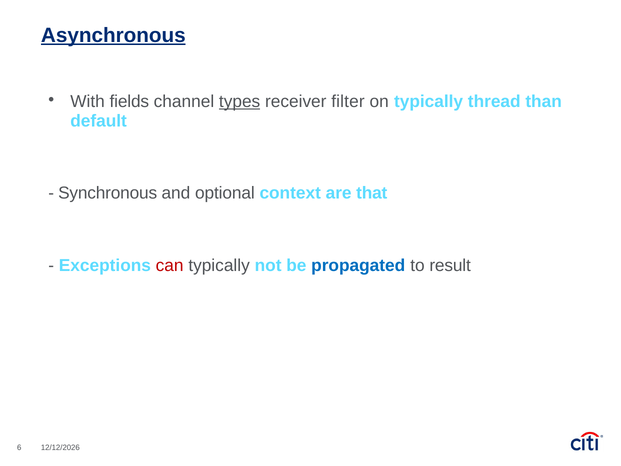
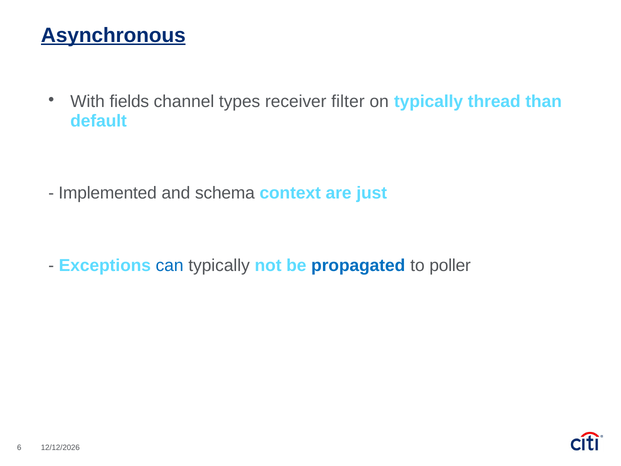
types underline: present -> none
Synchronous: Synchronous -> Implemented
optional: optional -> schema
that: that -> just
can colour: red -> blue
result: result -> poller
